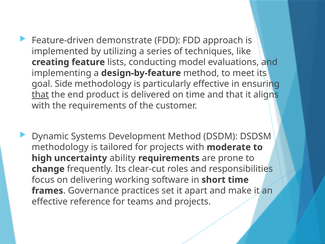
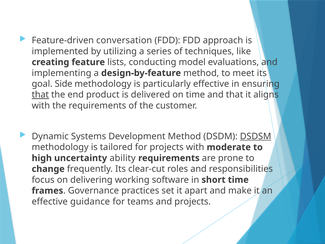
demonstrate: demonstrate -> conversation
DSDSM underline: none -> present
reference: reference -> guidance
